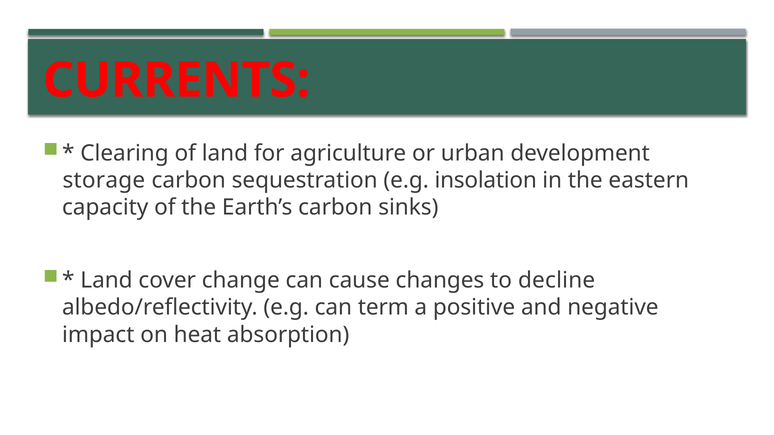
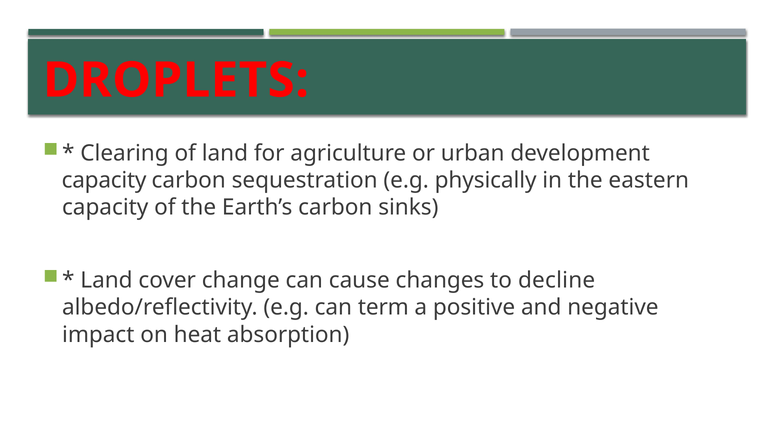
CURRENTS: CURRENTS -> DROPLETS
storage at (104, 181): storage -> capacity
insolation: insolation -> physically
